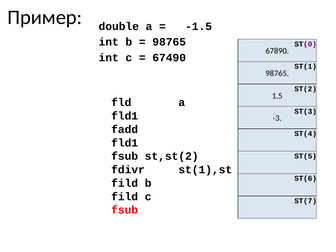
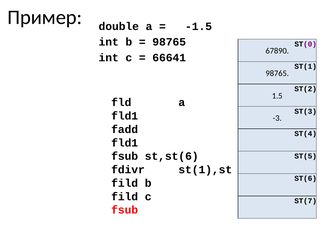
67490: 67490 -> 66641
st,st(2: st,st(2 -> st,st(6
